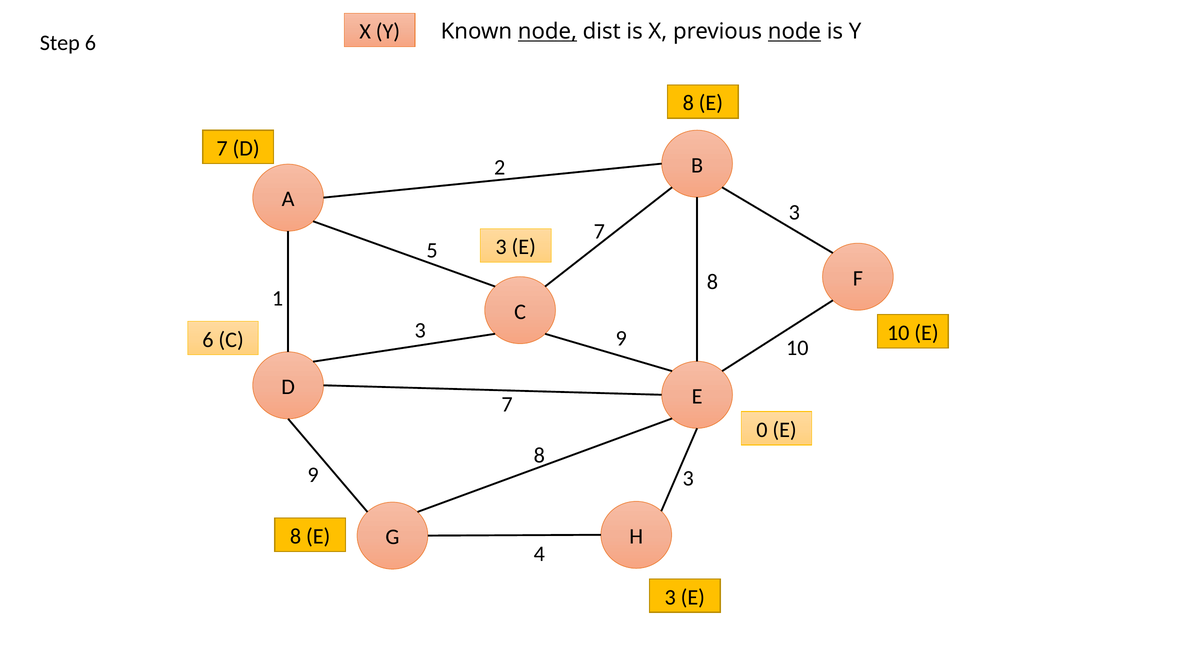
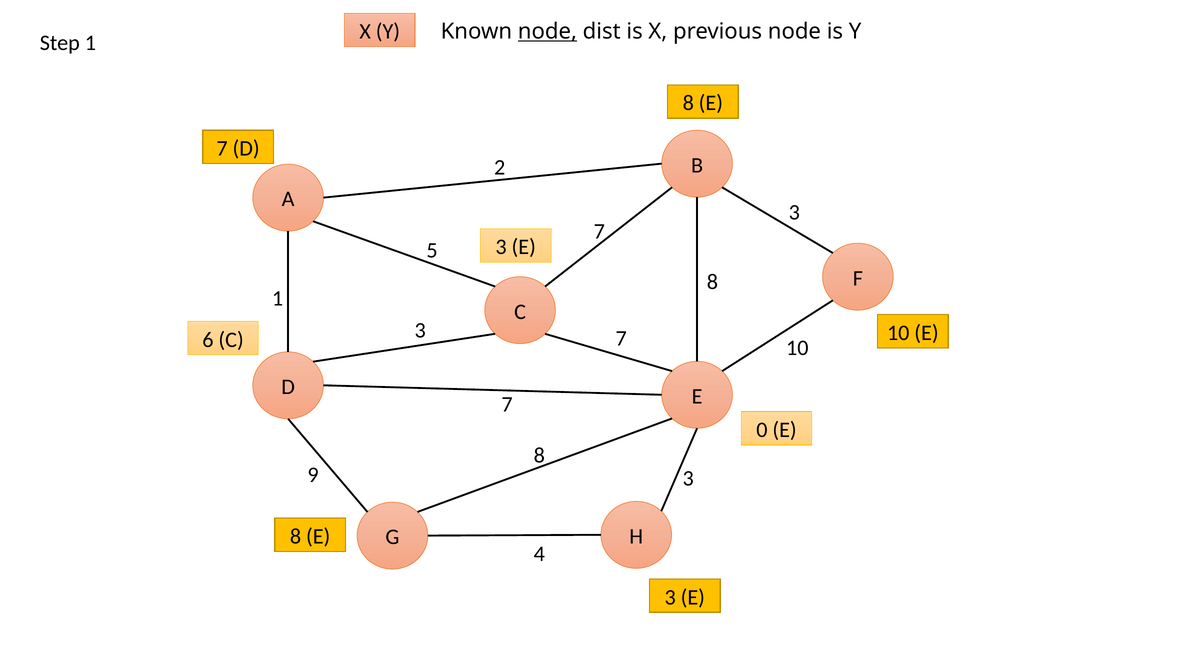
node at (794, 31) underline: present -> none
Step 6: 6 -> 1
3 9: 9 -> 7
